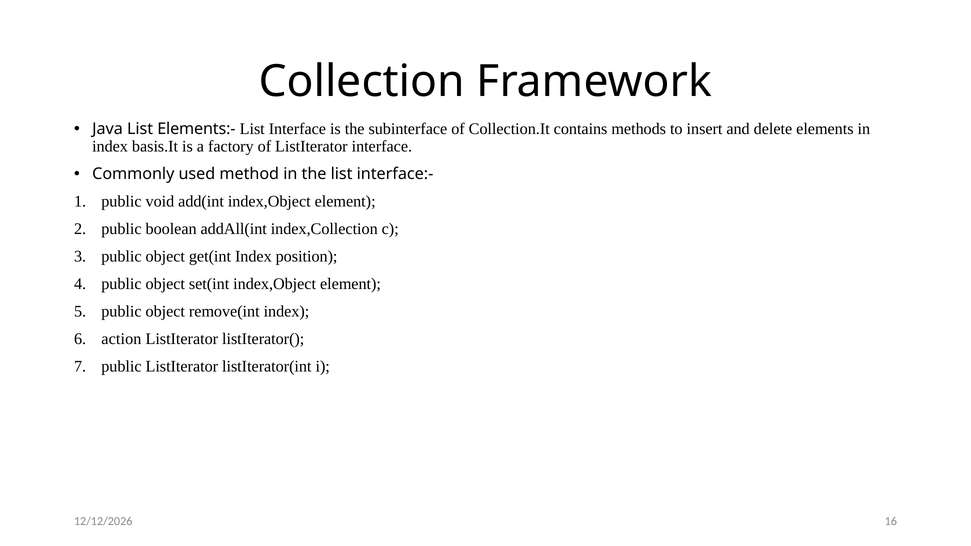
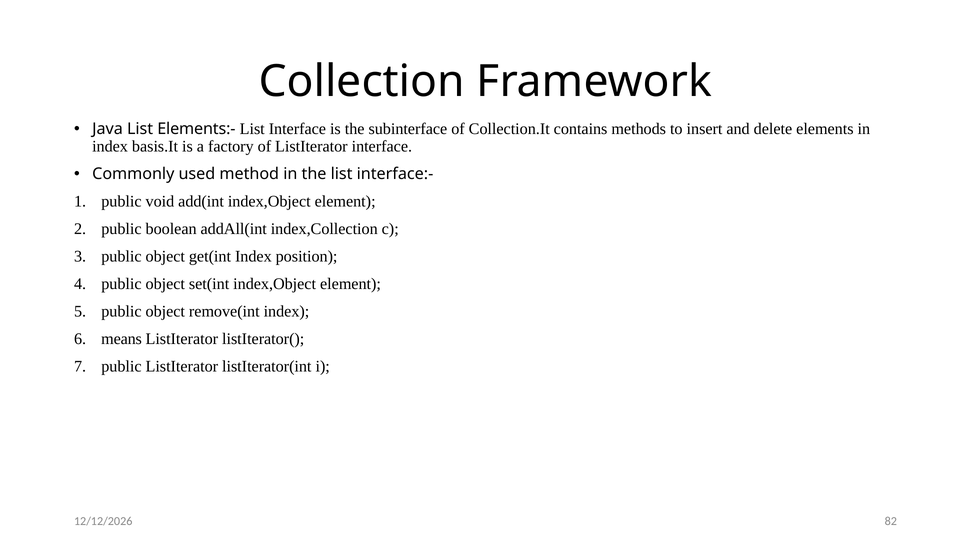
action: action -> means
16: 16 -> 82
